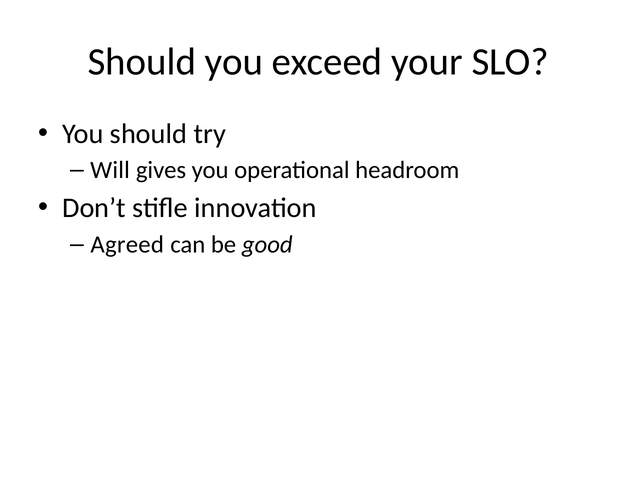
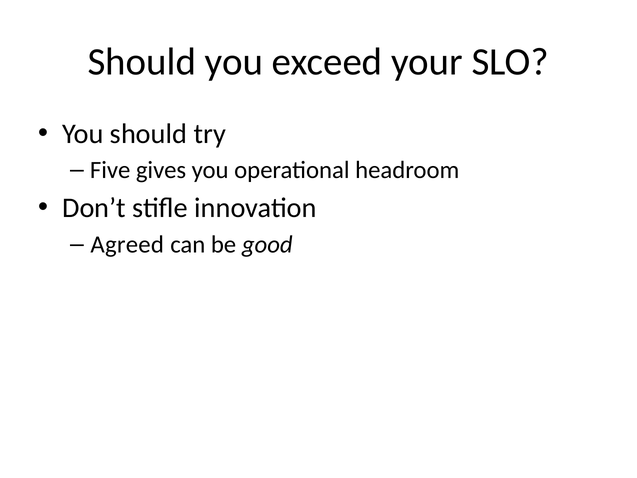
Will: Will -> Five
